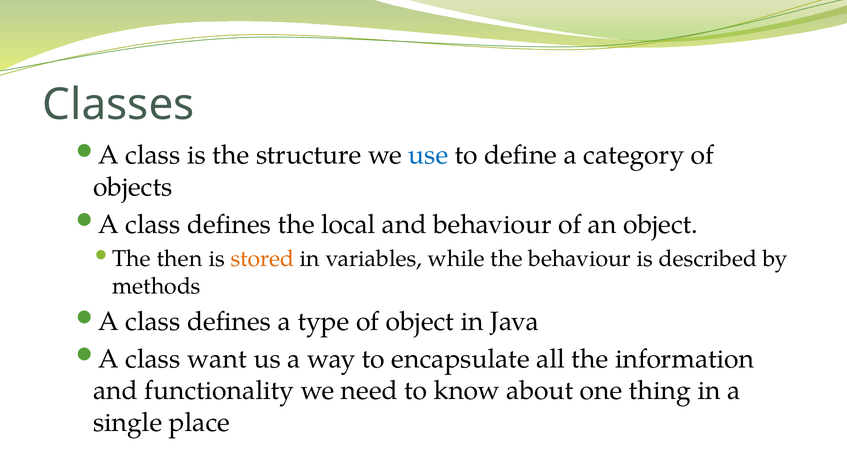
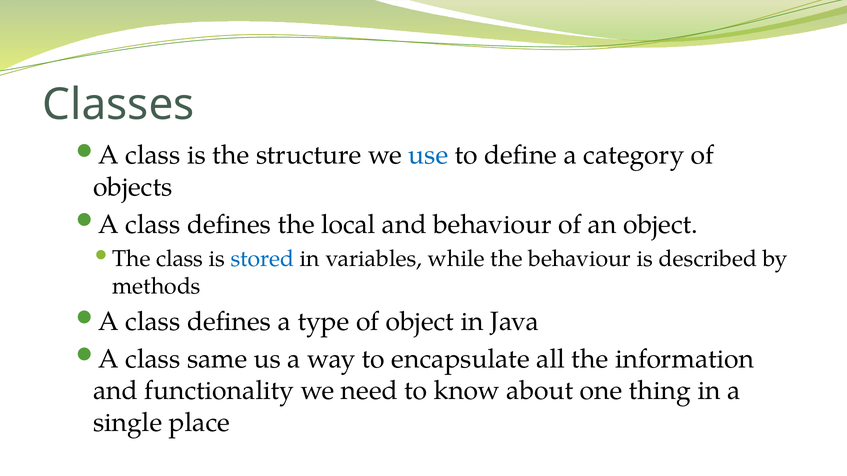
The then: then -> class
stored colour: orange -> blue
want: want -> same
